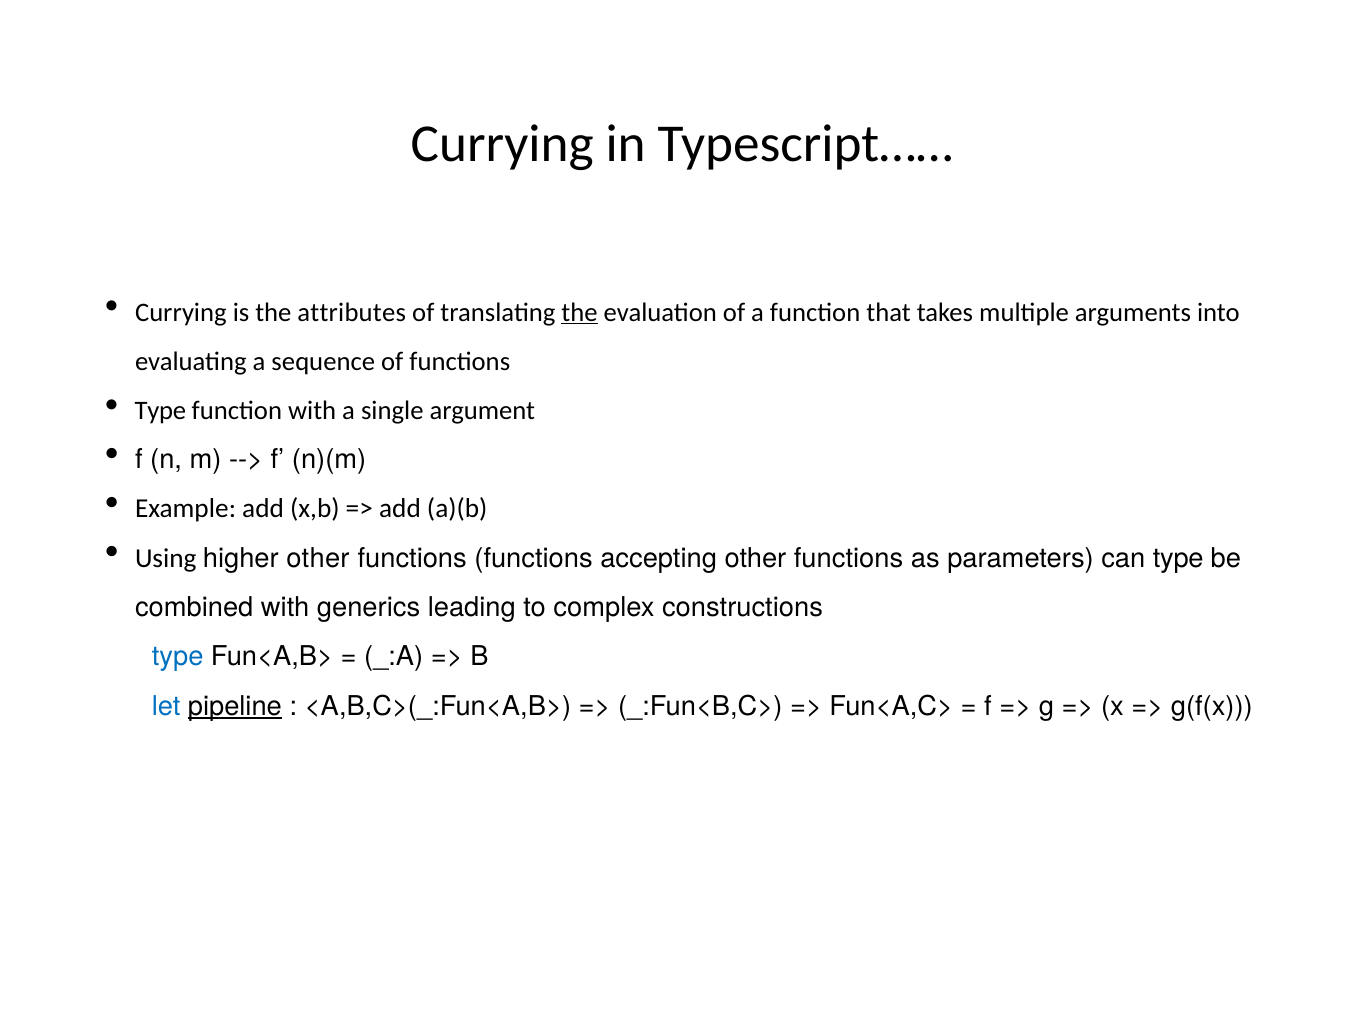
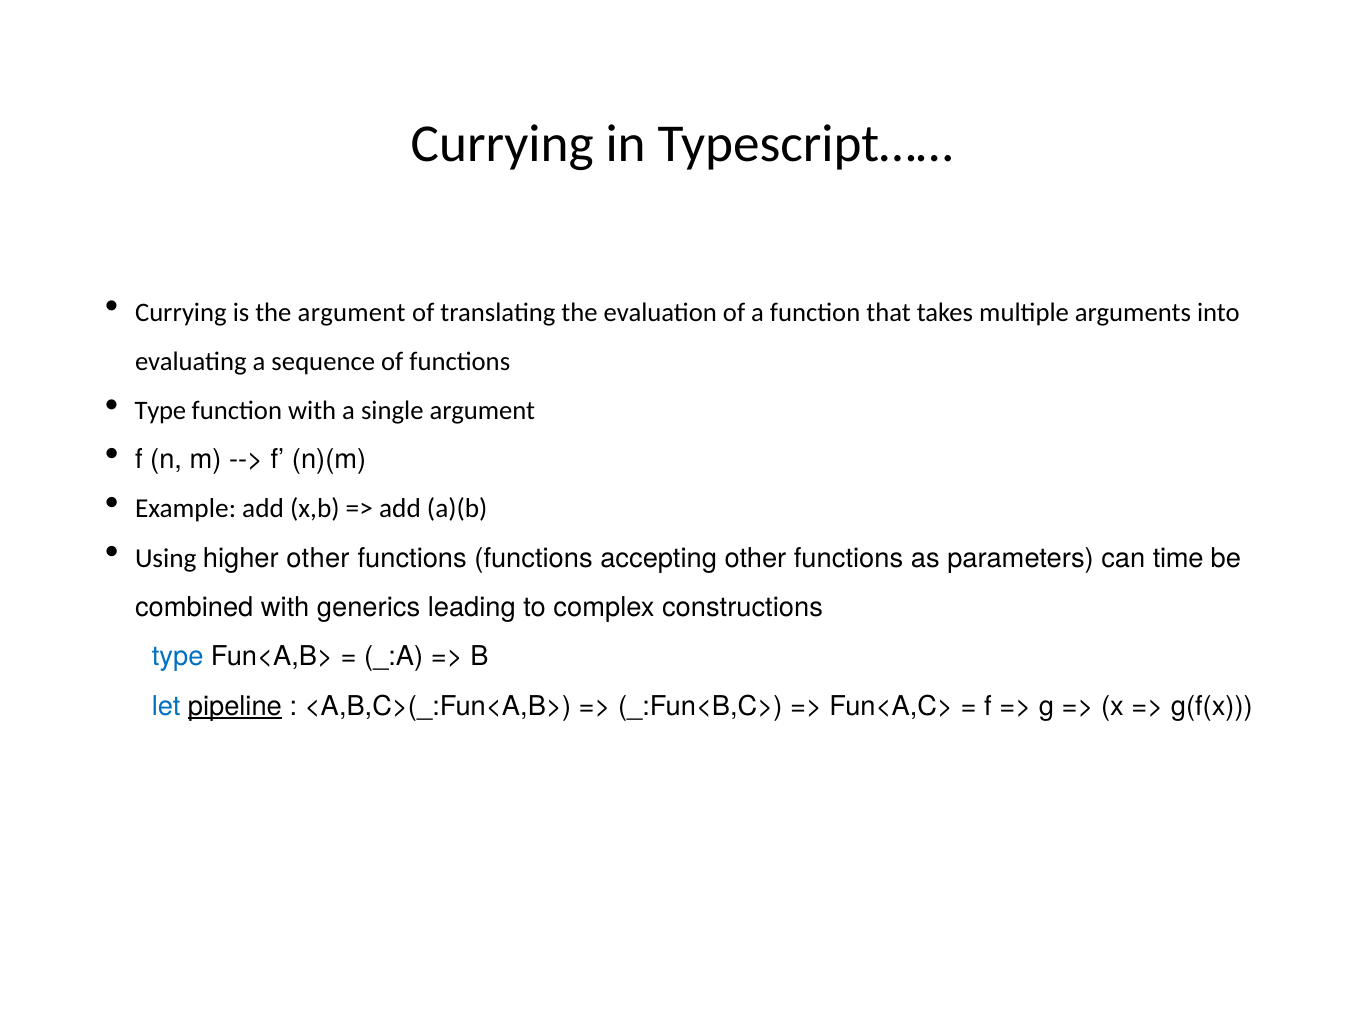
the attributes: attributes -> argument
the at (580, 312) underline: present -> none
can type: type -> time
